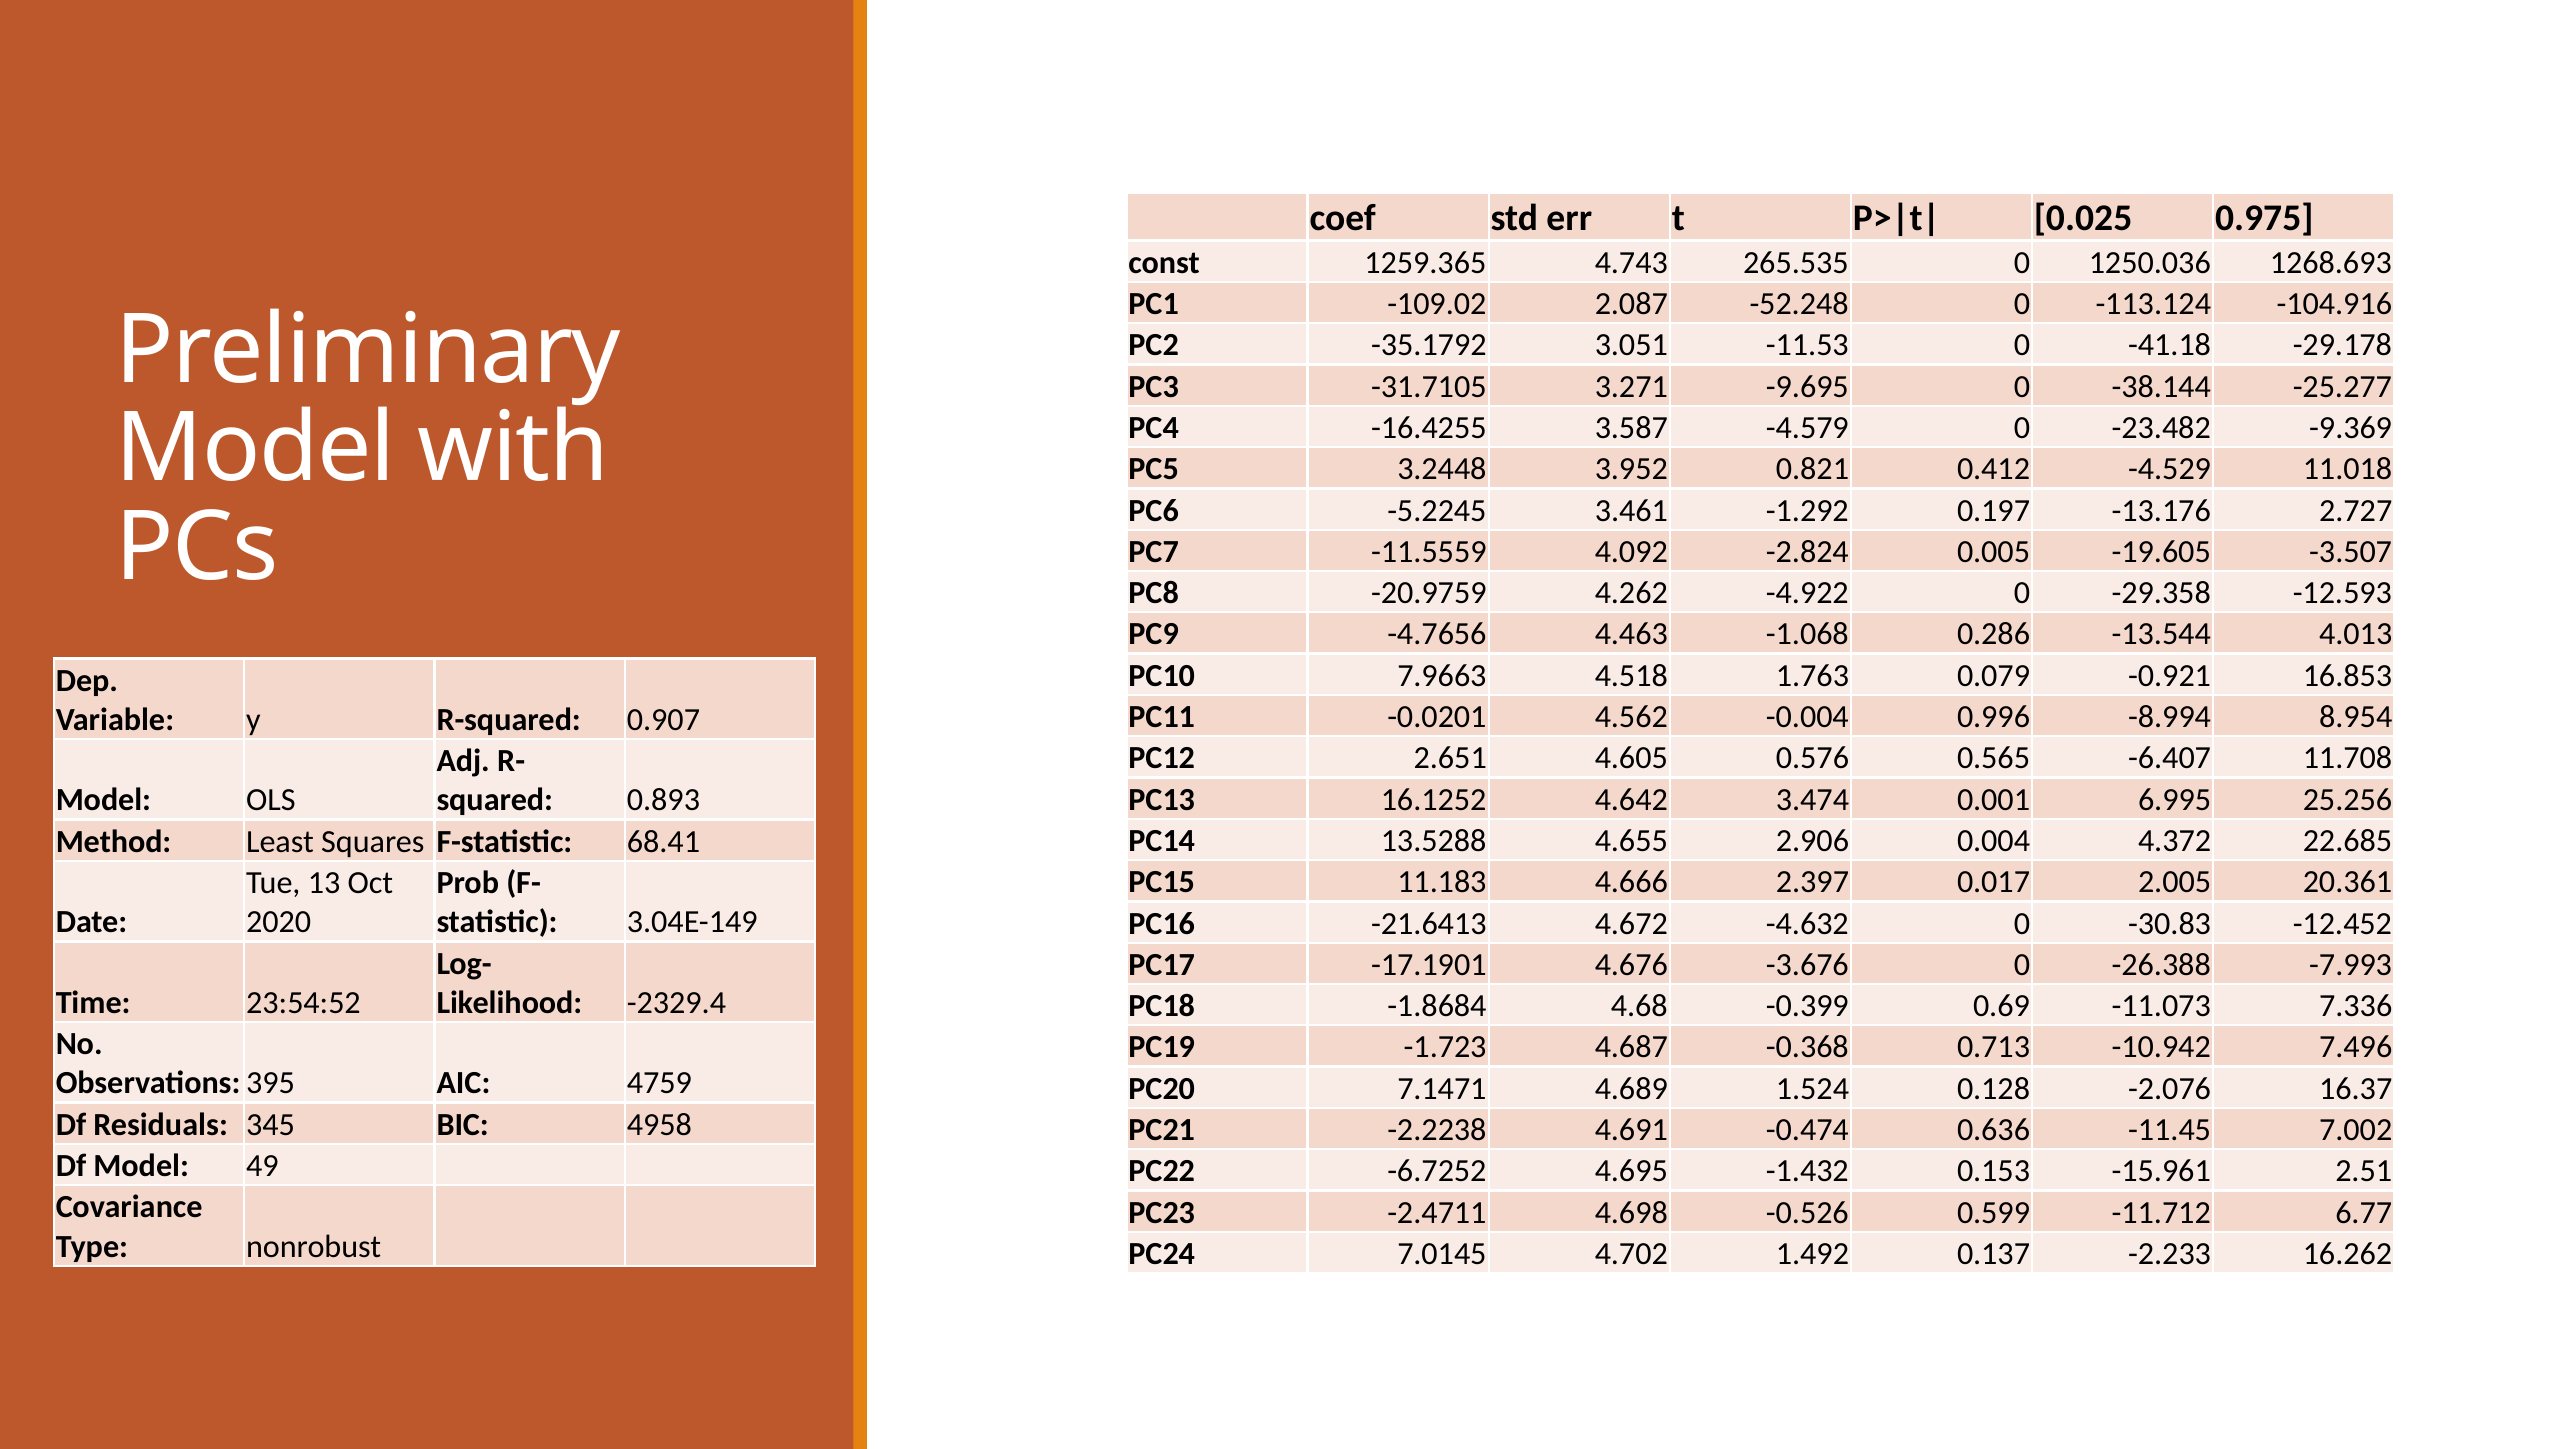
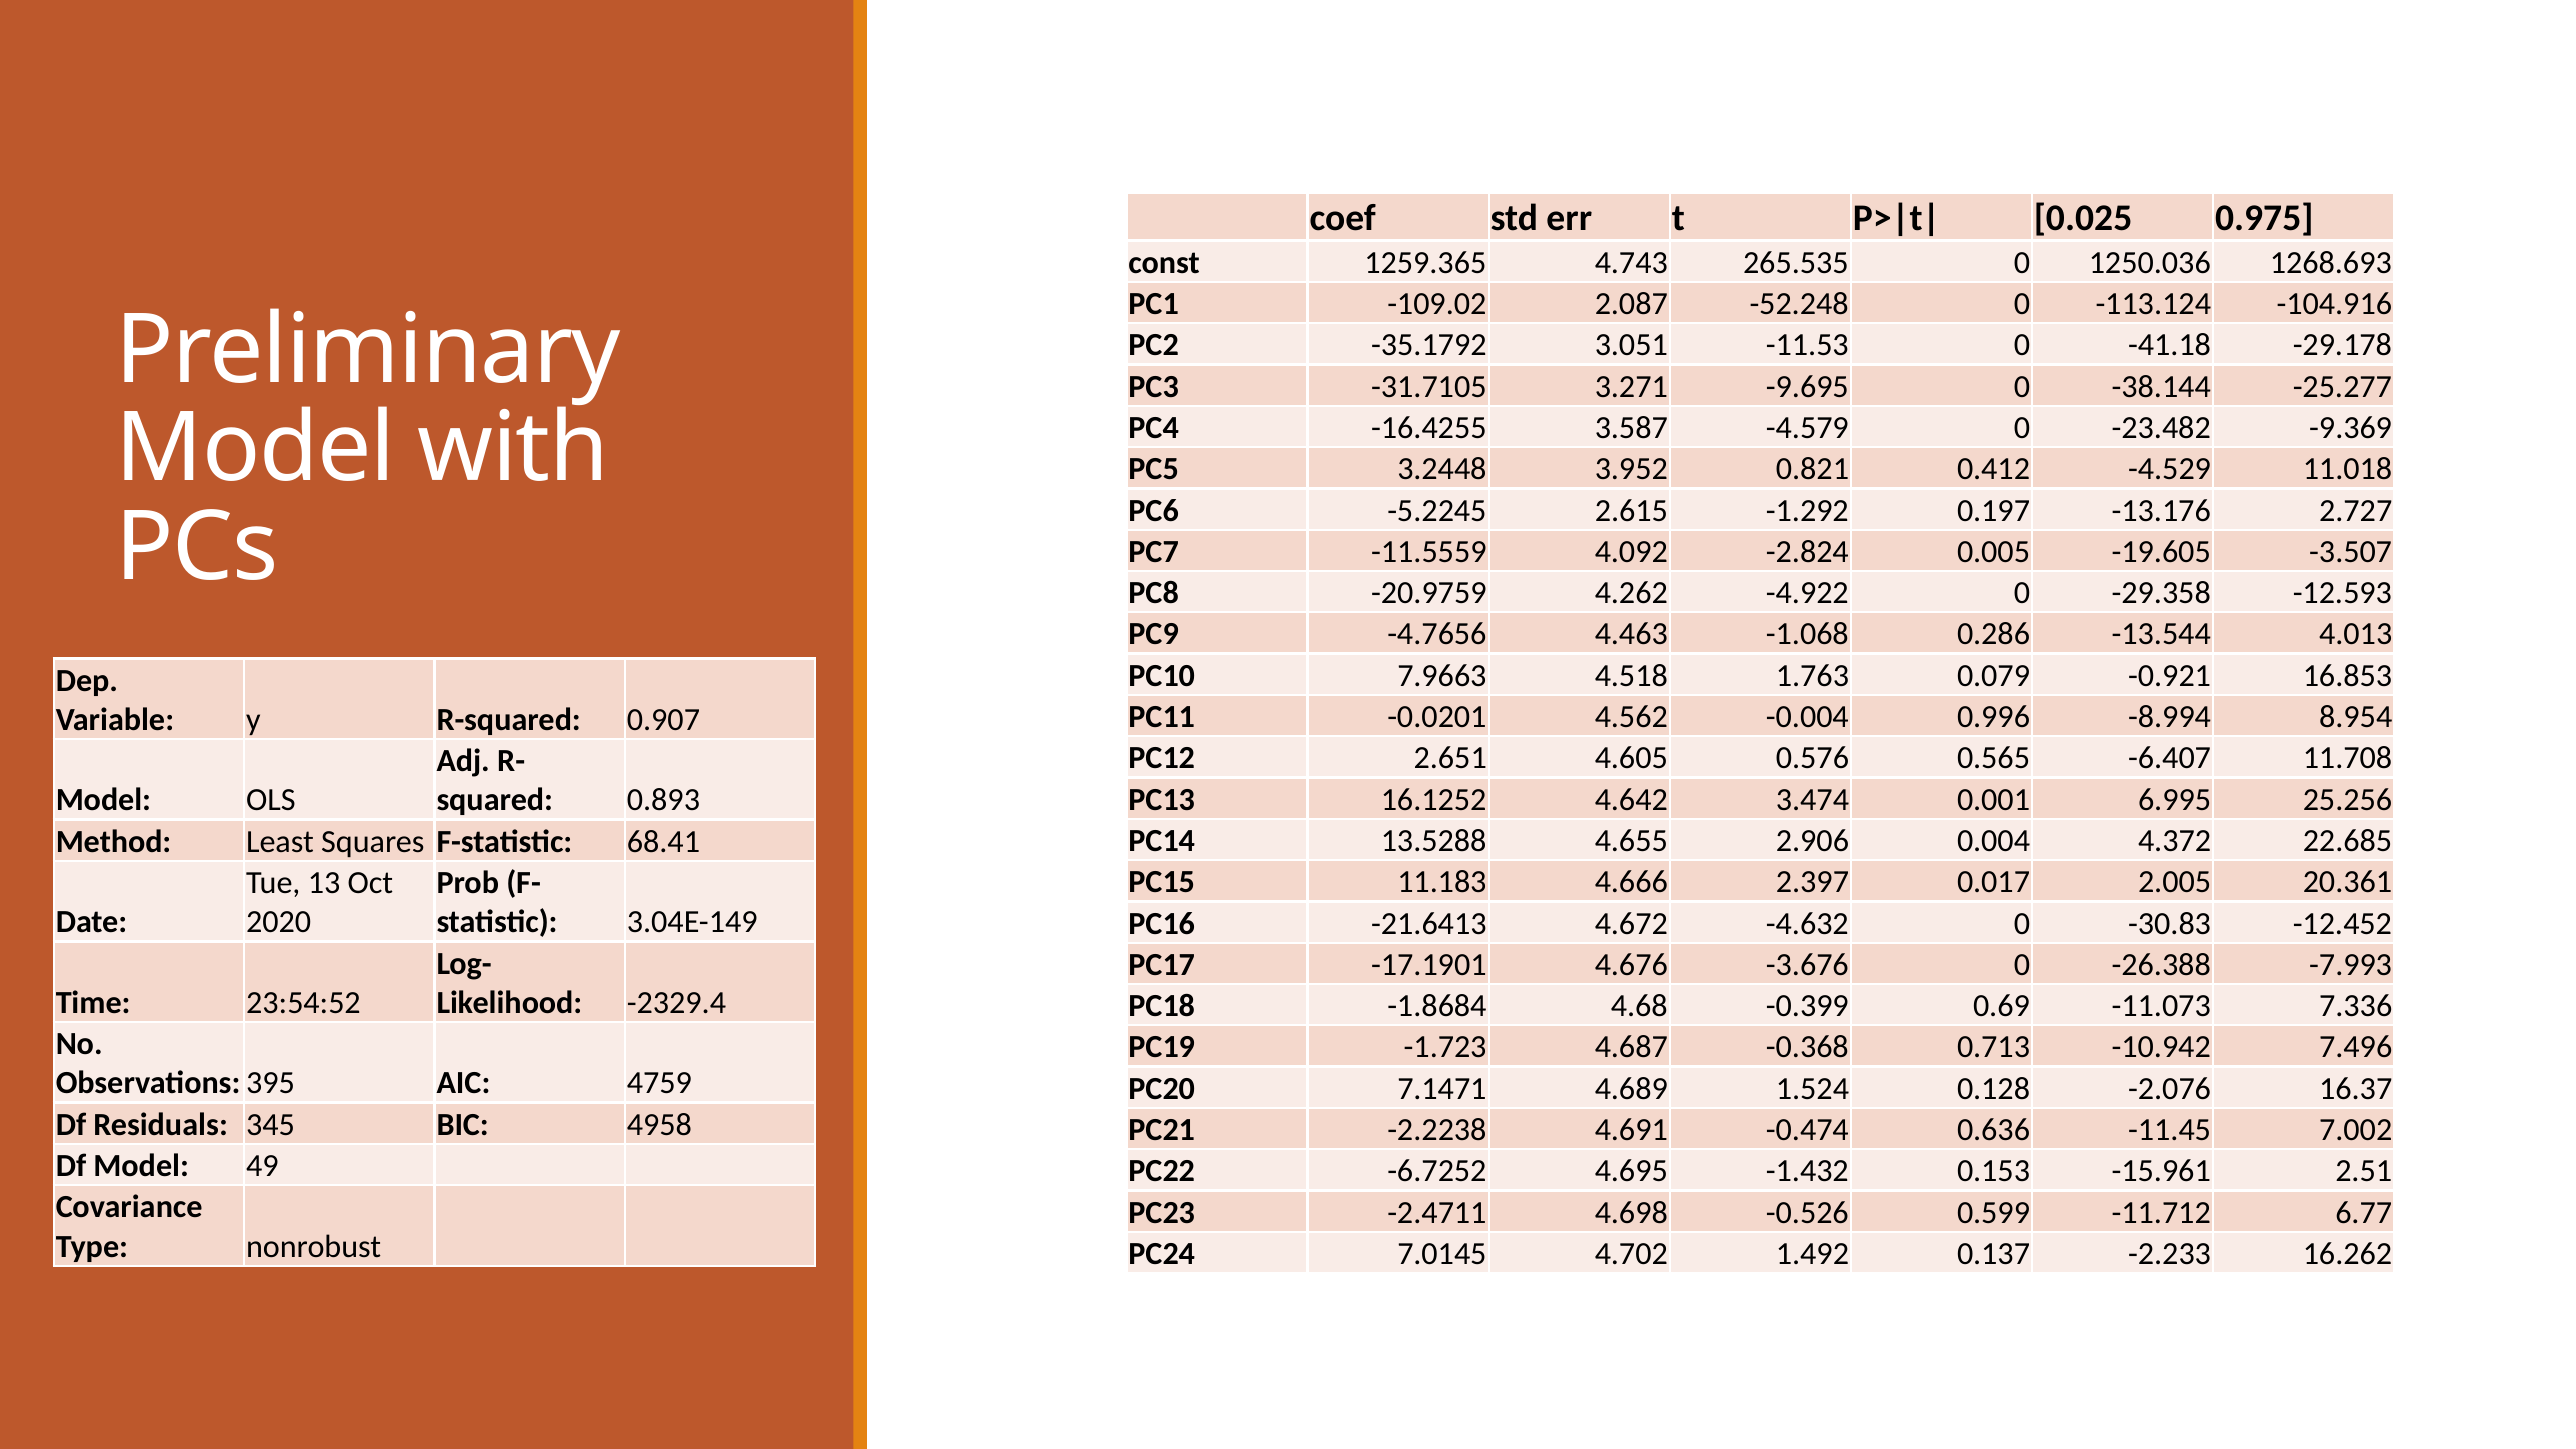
3.461: 3.461 -> 2.615
